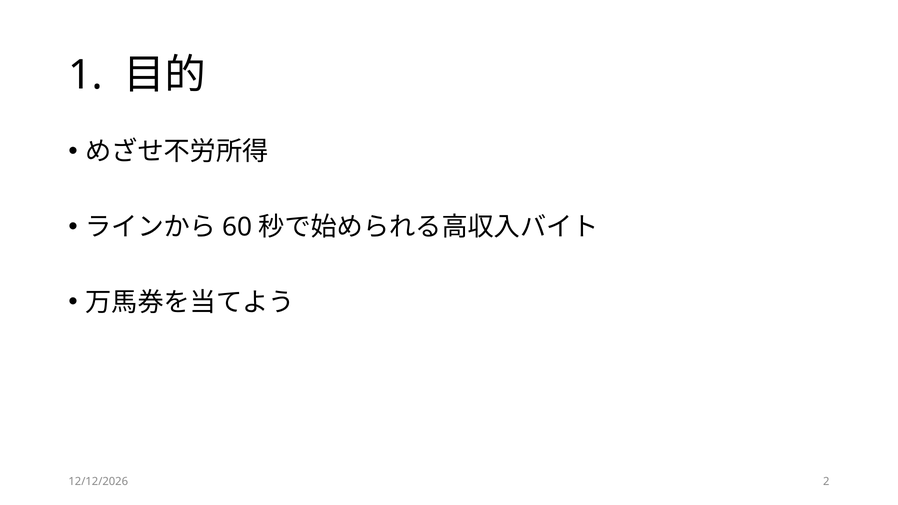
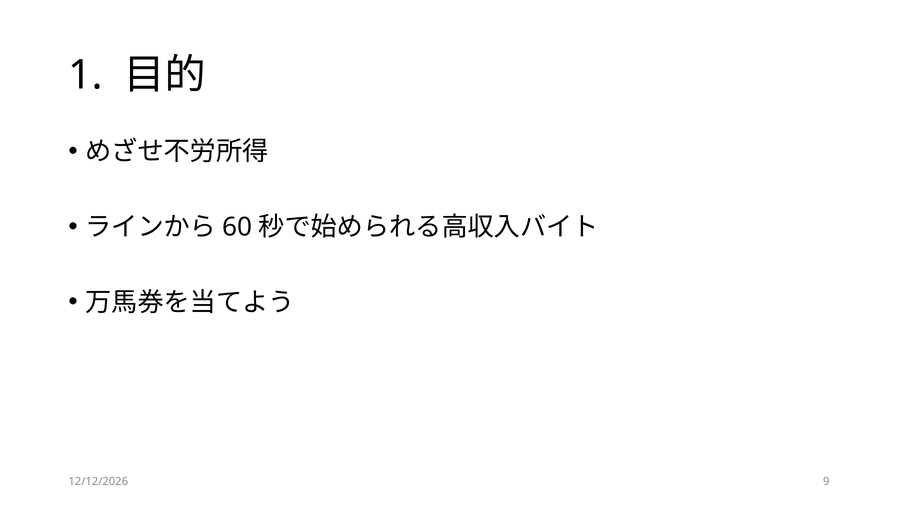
2: 2 -> 9
